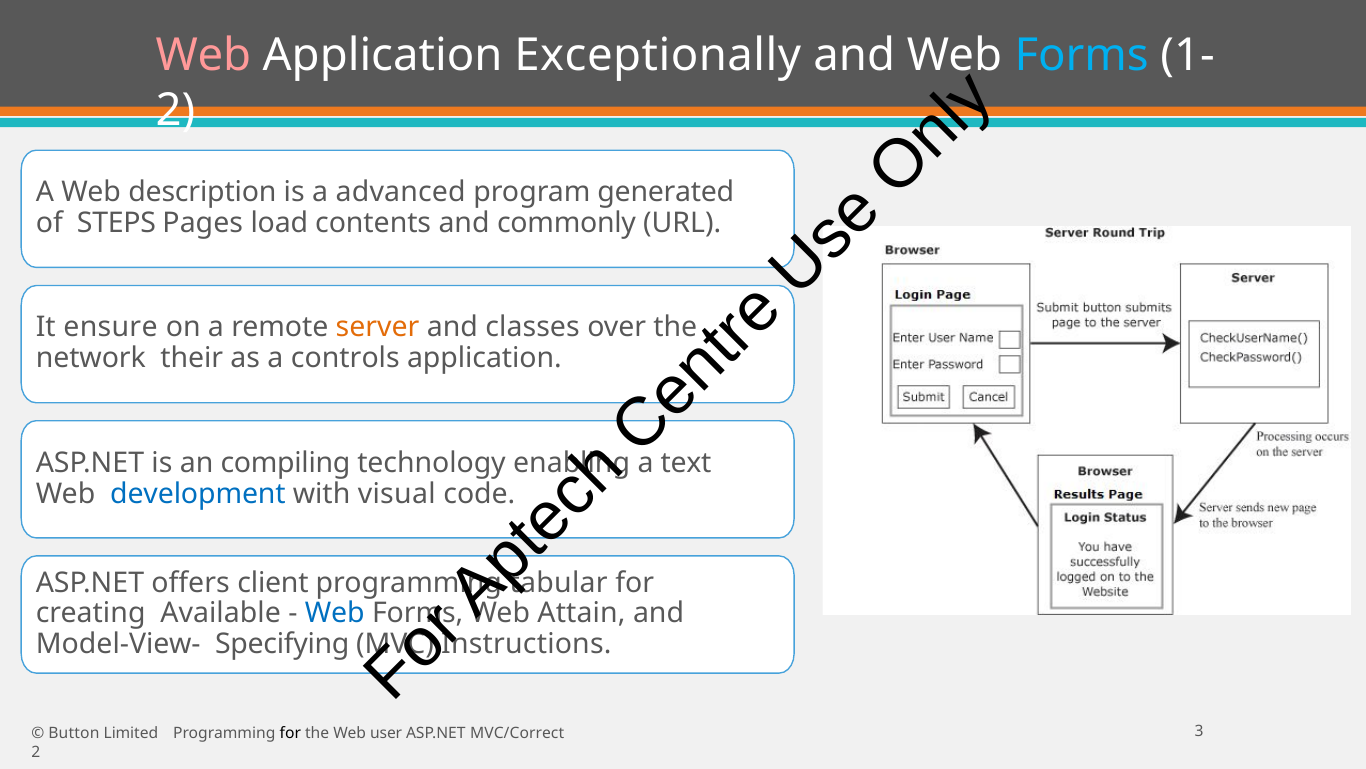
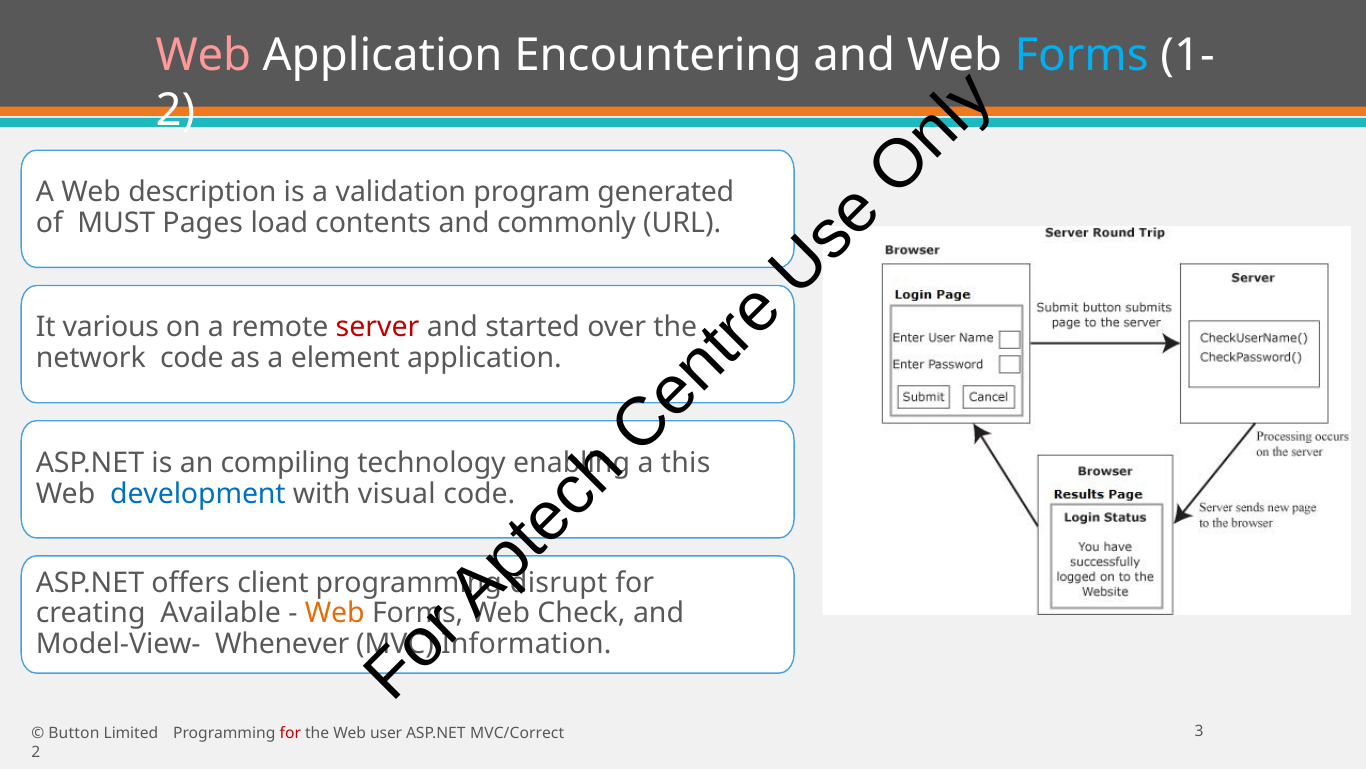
Exceptionally: Exceptionally -> Encountering
advanced: advanced -> validation
STEPS: STEPS -> MUST
ensure: ensure -> various
server colour: orange -> red
classes: classes -> started
network their: their -> code
controls: controls -> element
text: text -> this
tabular: tabular -> disrupt
Web at (335, 613) colour: blue -> orange
Attain: Attain -> Check
Specifying: Specifying -> Whenever
Instructions: Instructions -> Information
for at (290, 733) colour: black -> red
